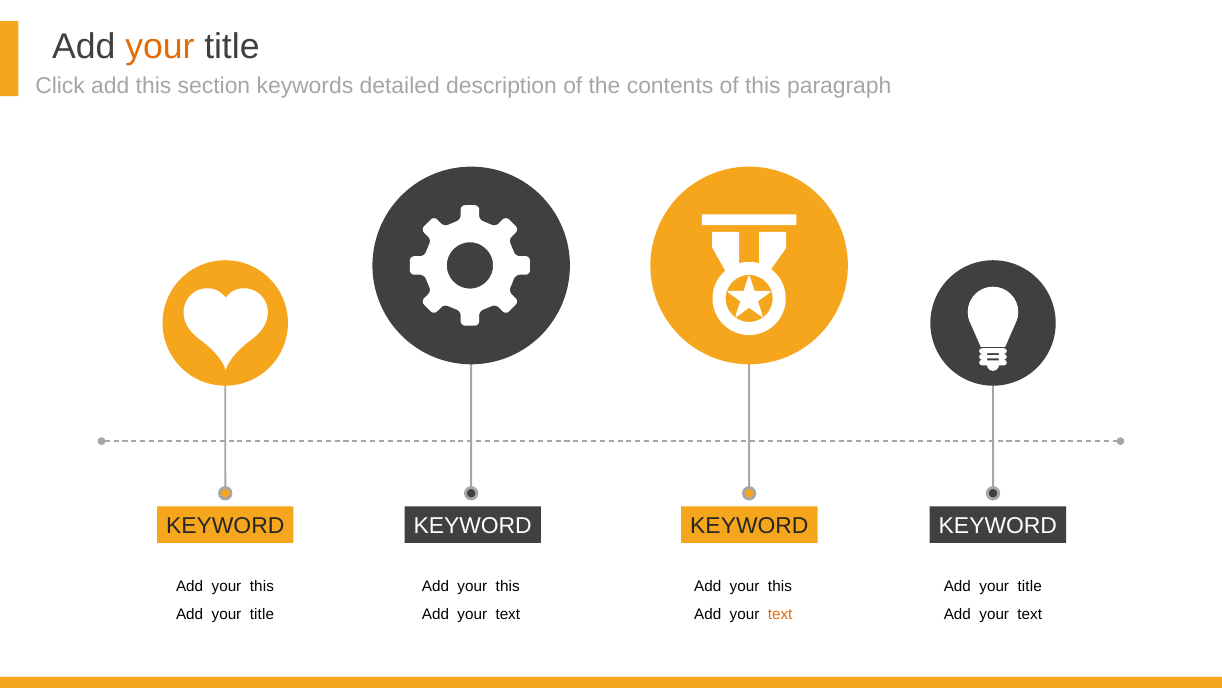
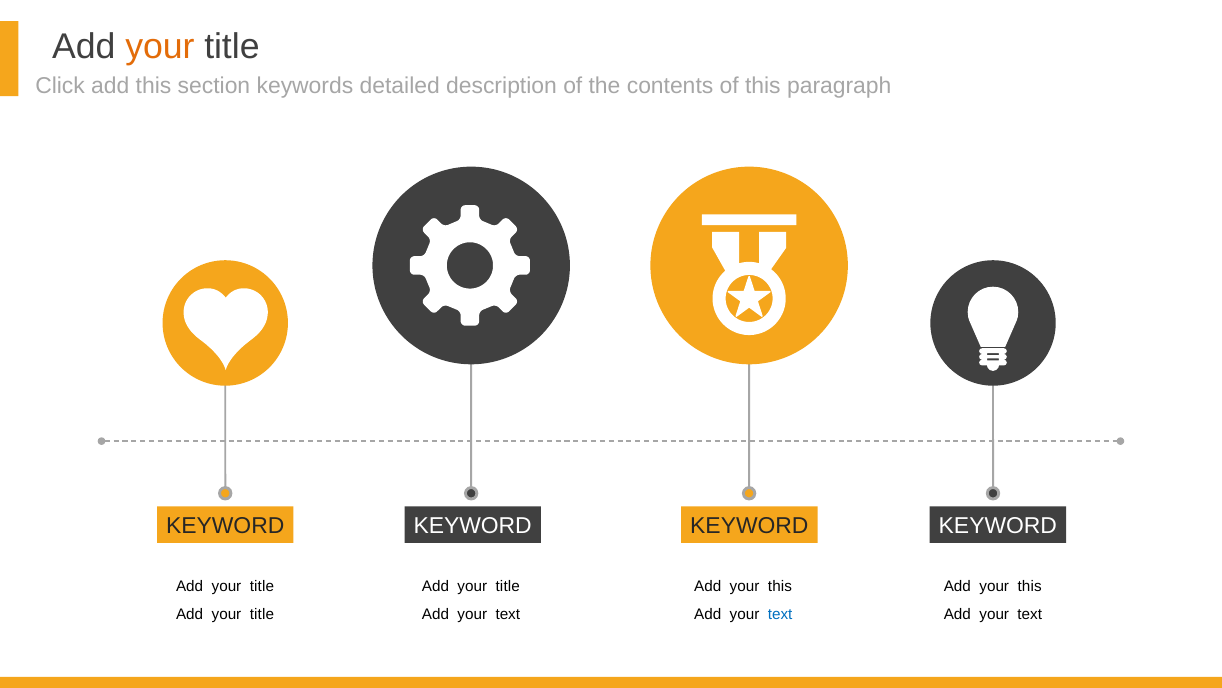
this at (262, 586): this -> title
this at (508, 586): this -> title
title at (1030, 586): title -> this
text at (780, 614) colour: orange -> blue
